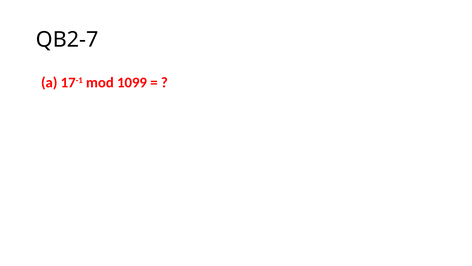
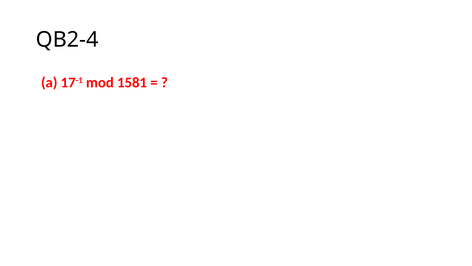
QB2-7: QB2-7 -> QB2-4
1099: 1099 -> 1581
